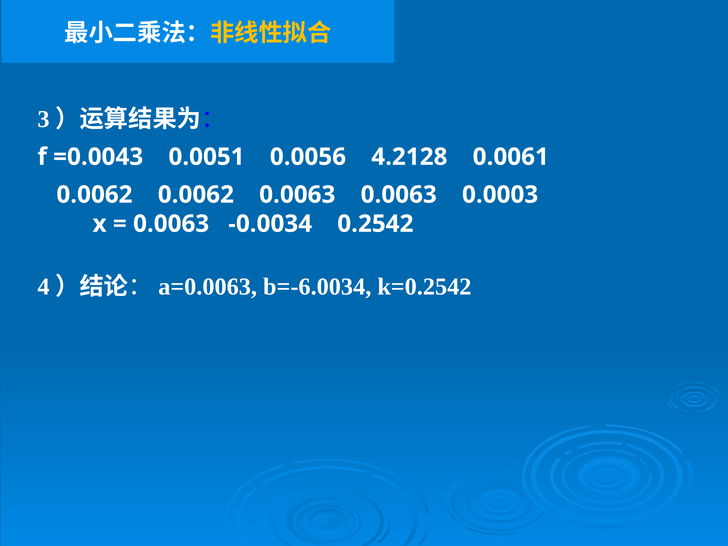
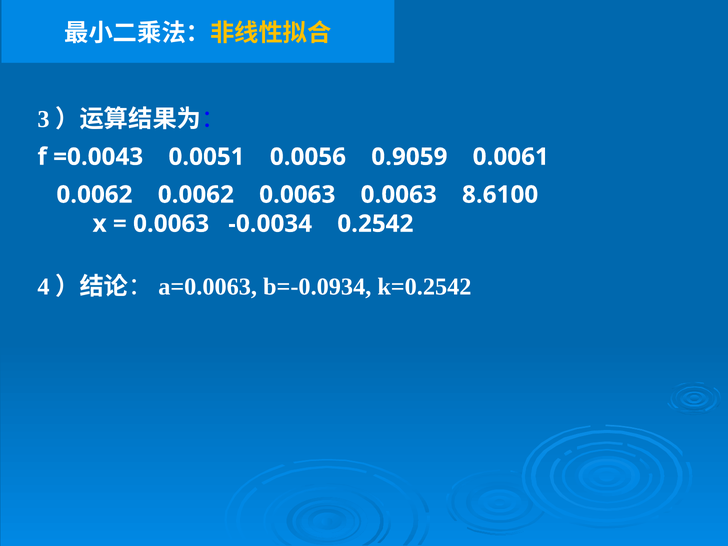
4.2128: 4.2128 -> 0.9059
0.0003: 0.0003 -> 8.6100
b=-6.0034: b=-6.0034 -> b=-0.0934
